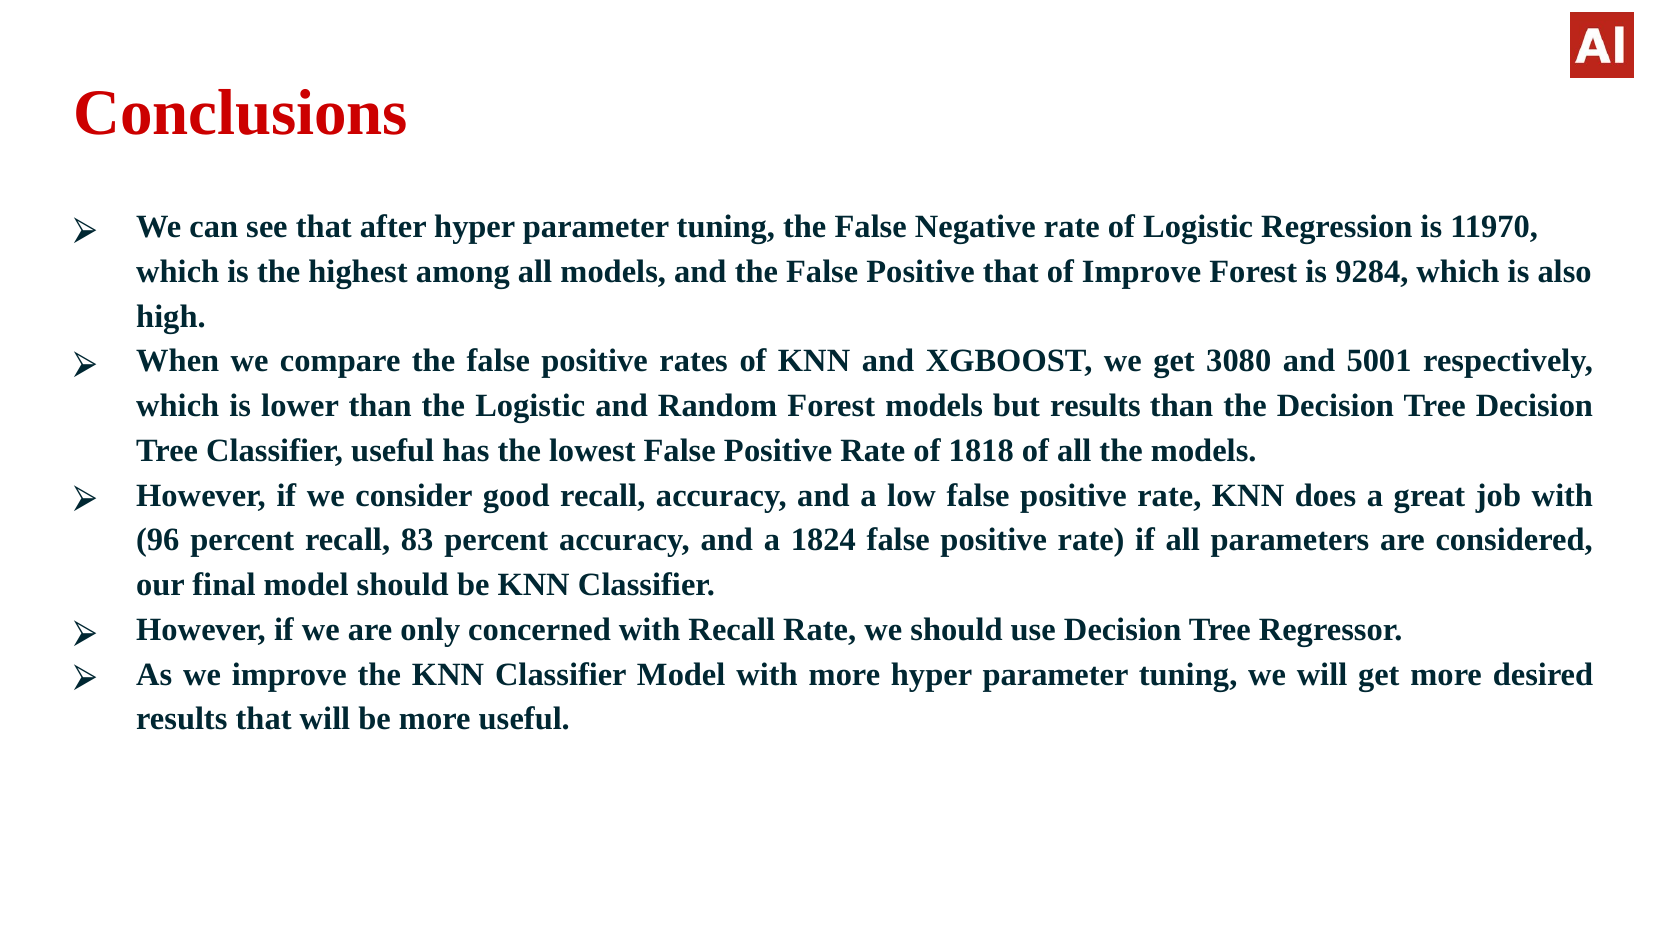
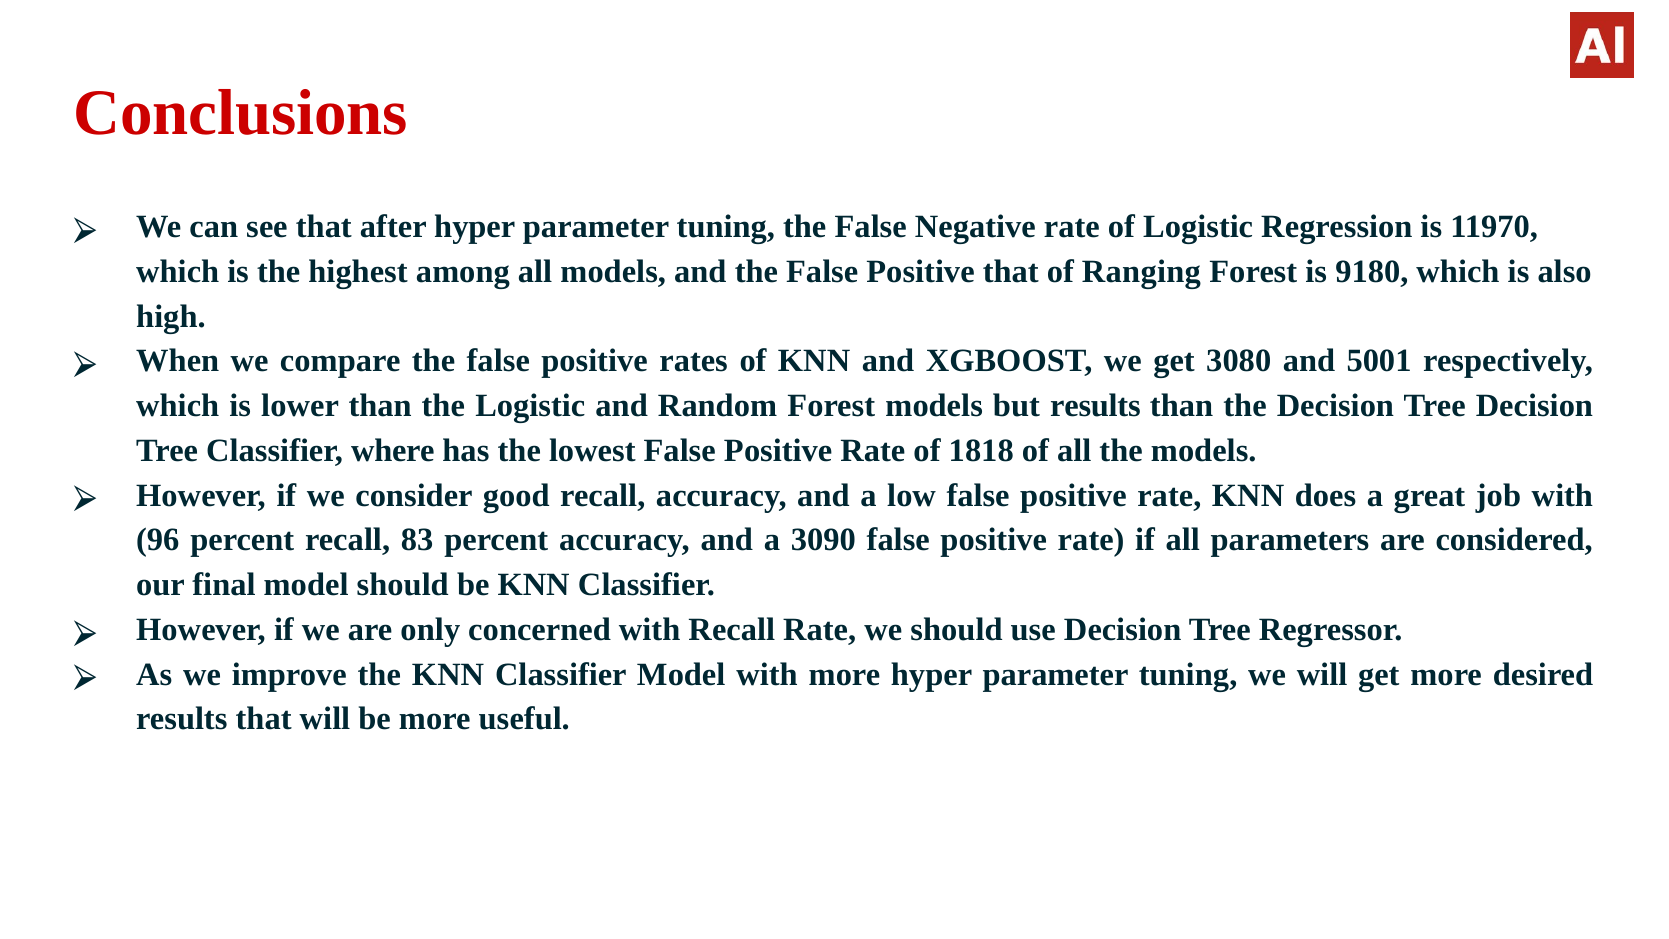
of Improve: Improve -> Ranging
9284: 9284 -> 9180
Classifier useful: useful -> where
1824: 1824 -> 3090
